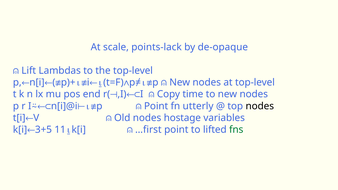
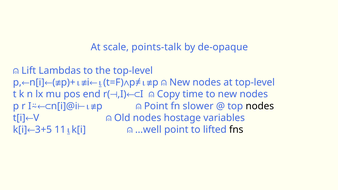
points-lack: points-lack -> points-talk
utterly: utterly -> slower
…first: …first -> …well
fns colour: green -> black
